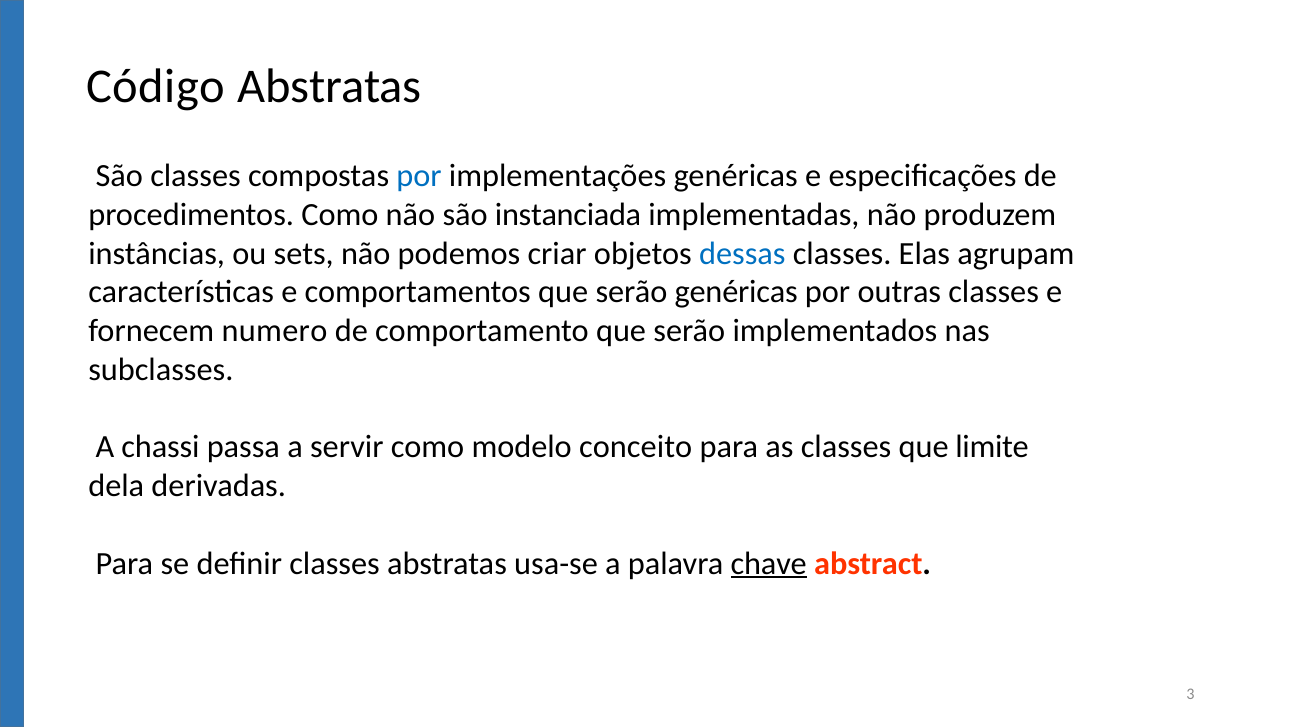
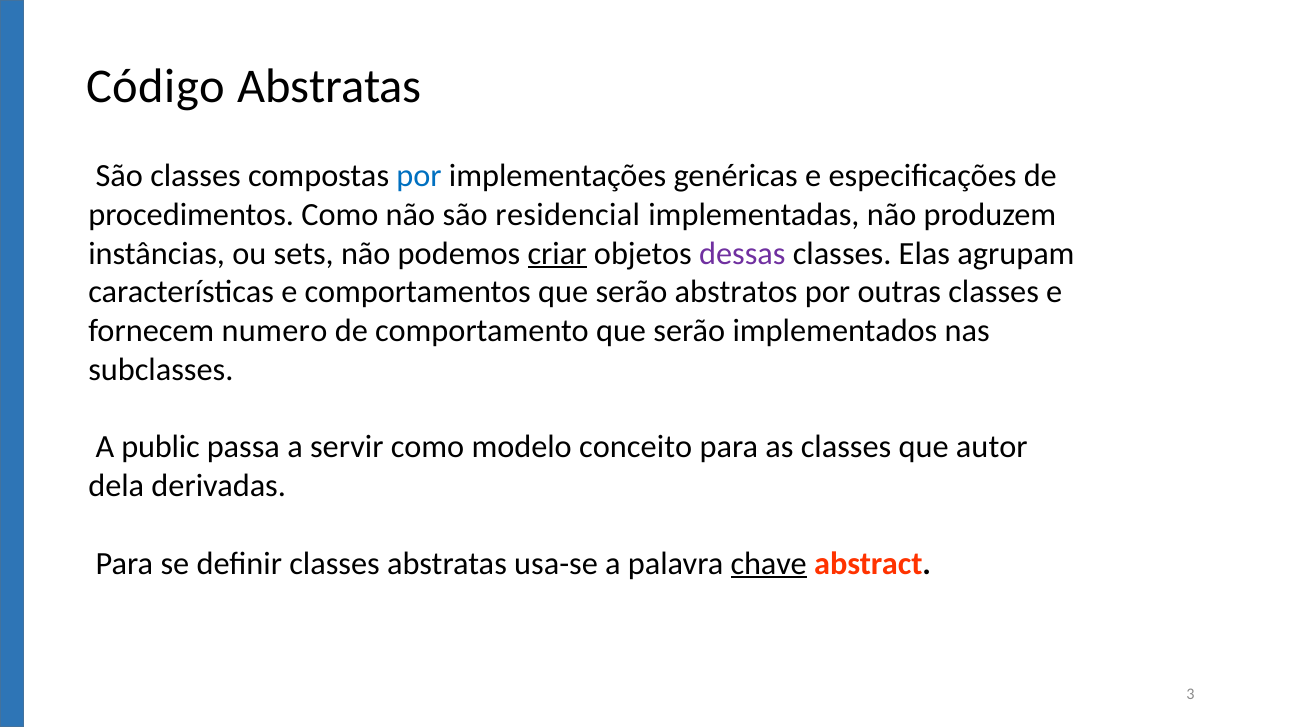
instanciada: instanciada -> residencial
criar underline: none -> present
dessas colour: blue -> purple
serão genéricas: genéricas -> abstratos
chassi: chassi -> public
limite: limite -> autor
